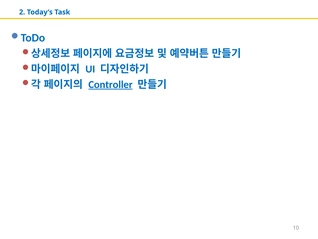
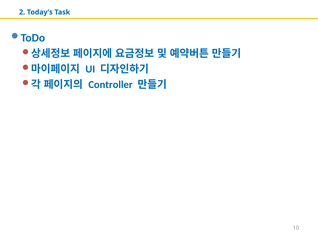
Controller underline: present -> none
